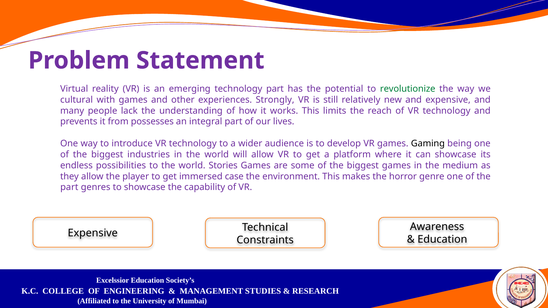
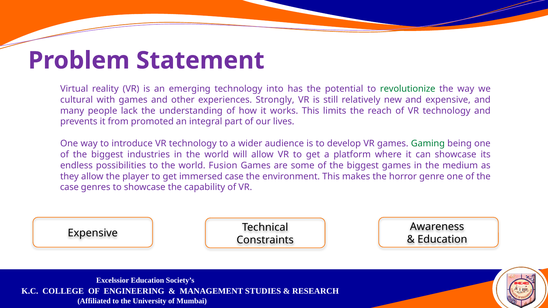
technology part: part -> into
possesses: possesses -> promoted
Gaming colour: black -> green
Stories: Stories -> Fusion
part at (69, 187): part -> case
